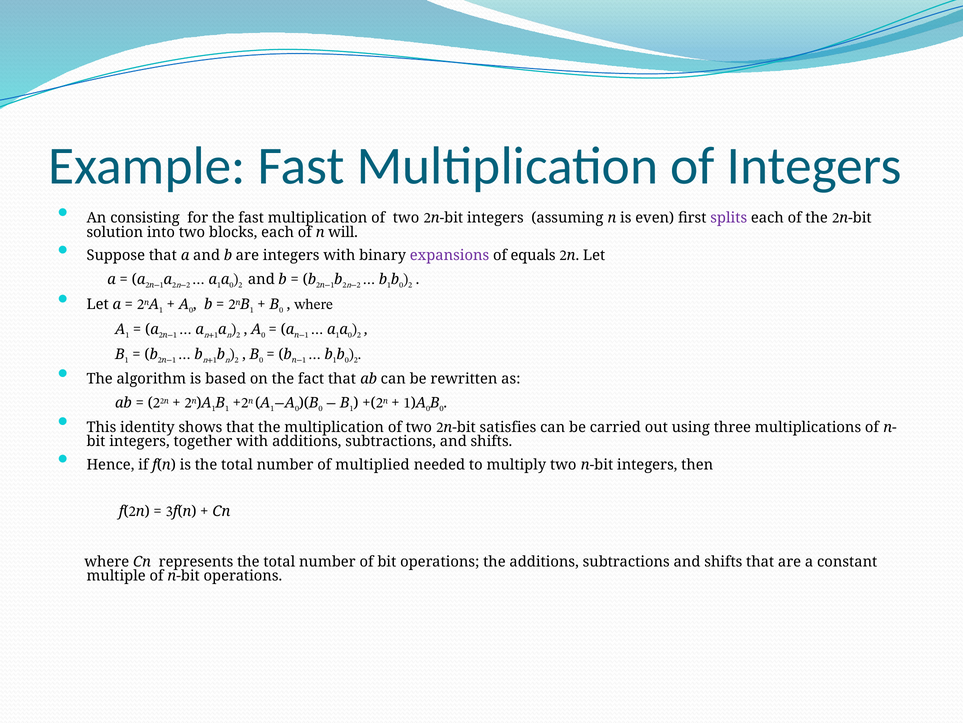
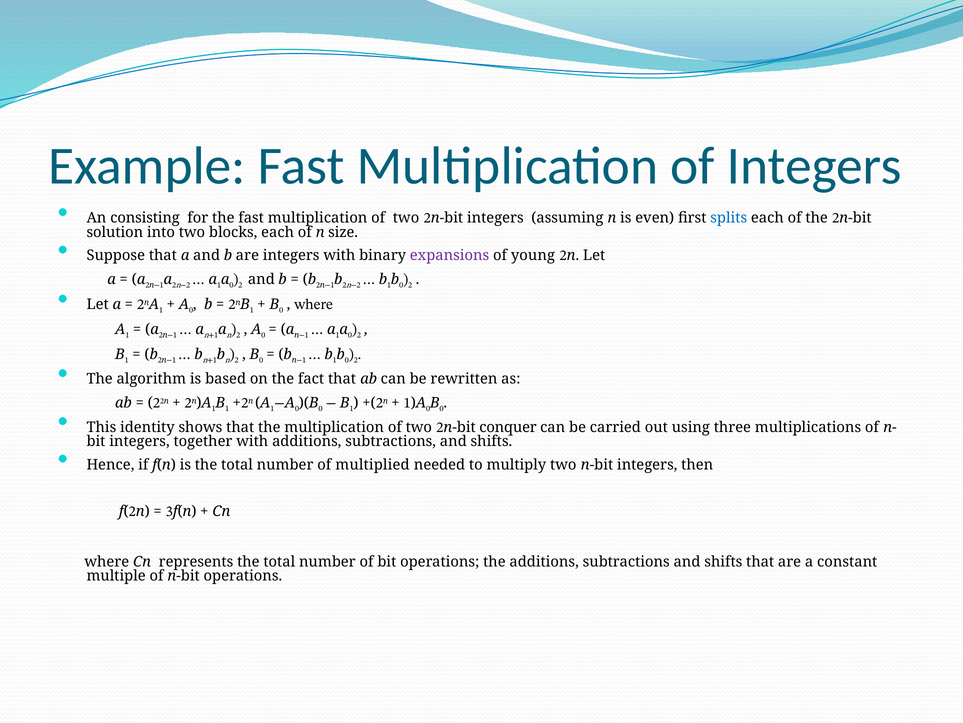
splits colour: purple -> blue
will: will -> size
equals: equals -> young
satisfies: satisfies -> conquer
